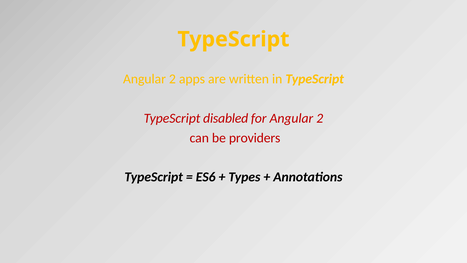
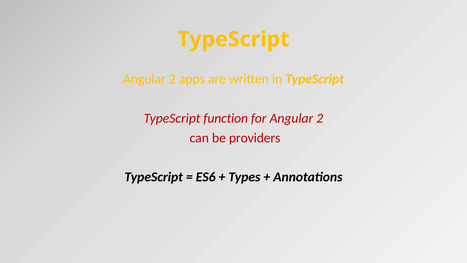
disabled: disabled -> function
